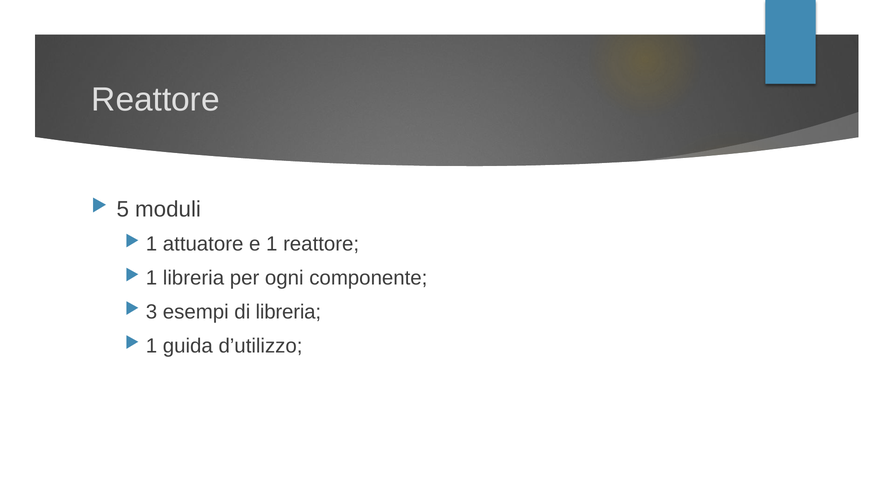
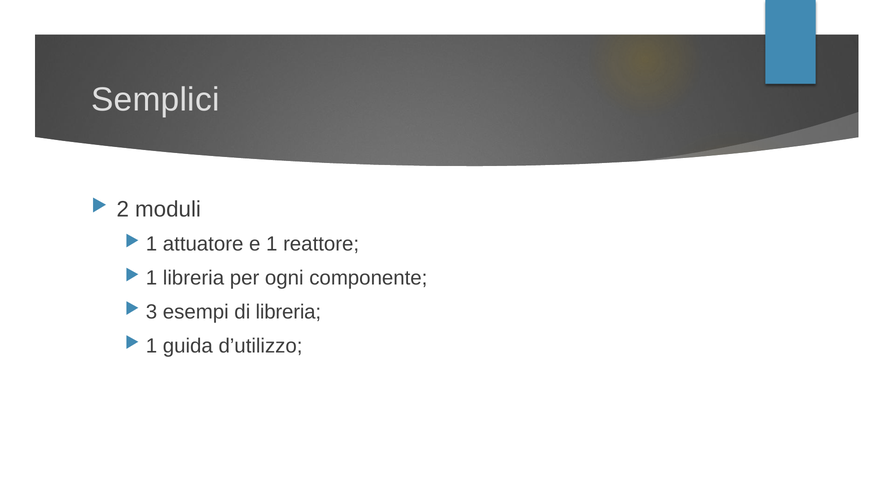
Reattore at (156, 100): Reattore -> Semplici
5: 5 -> 2
